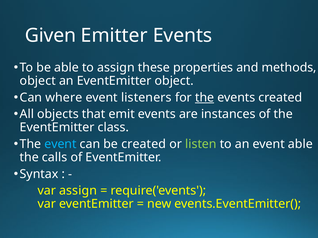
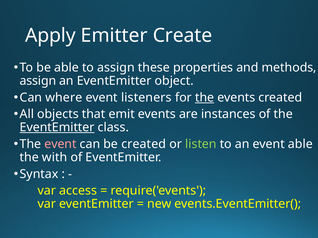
Given: Given -> Apply
Emitter Events: Events -> Create
object at (38, 81): object -> assign
EventEmitter at (57, 128) underline: none -> present
event at (60, 144) colour: light blue -> pink
calls: calls -> with
var assign: assign -> access
